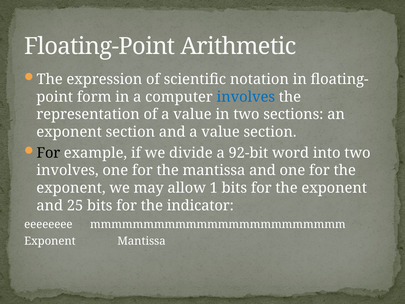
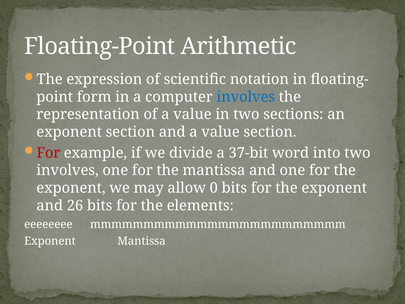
For at (48, 153) colour: black -> red
92-bit: 92-bit -> 37-bit
1: 1 -> 0
25: 25 -> 26
indicator: indicator -> elements
